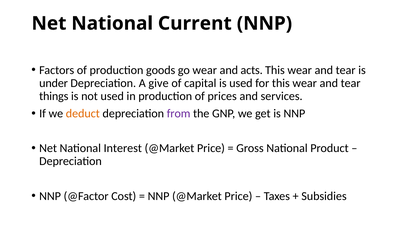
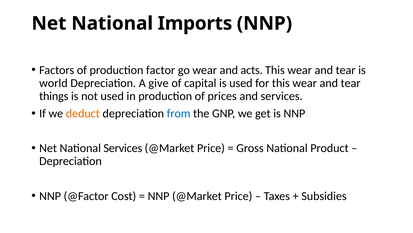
Current: Current -> Imports
goods: goods -> factor
under: under -> world
from colour: purple -> blue
National Interest: Interest -> Services
